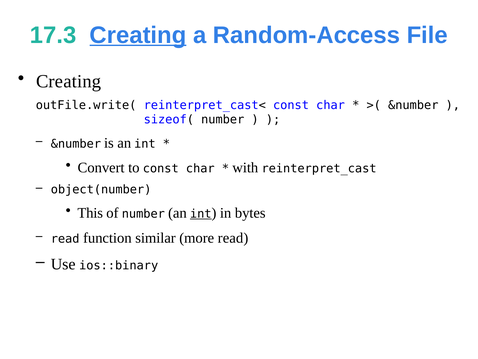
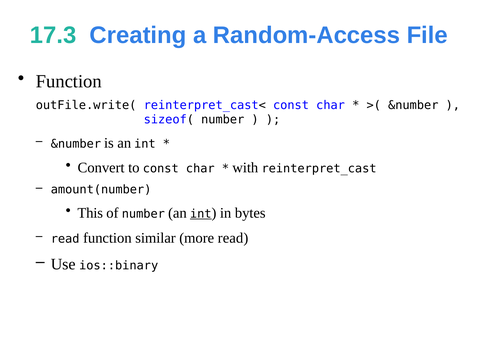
Creating at (138, 35) underline: present -> none
Creating at (69, 81): Creating -> Function
object(number: object(number -> amount(number
